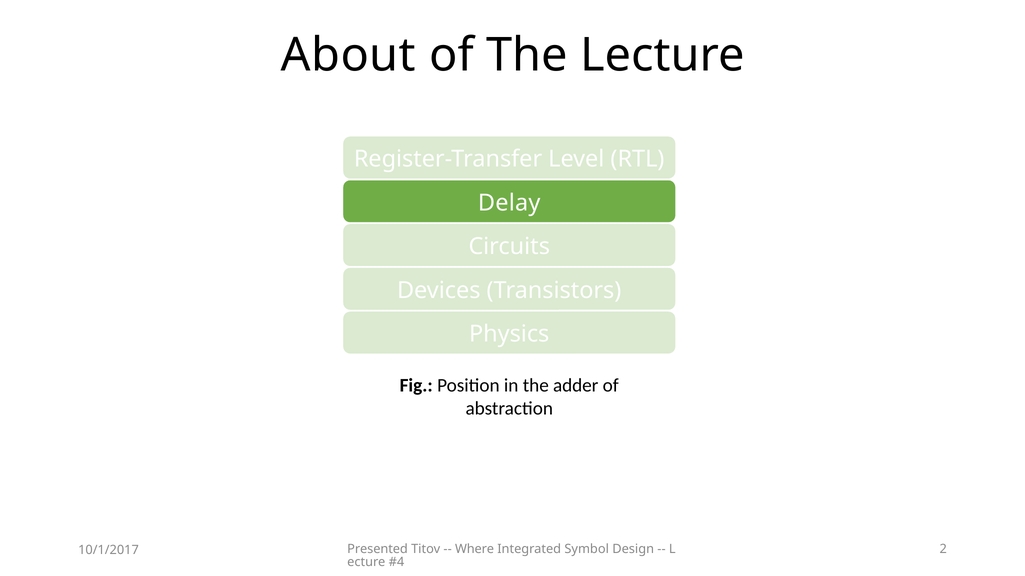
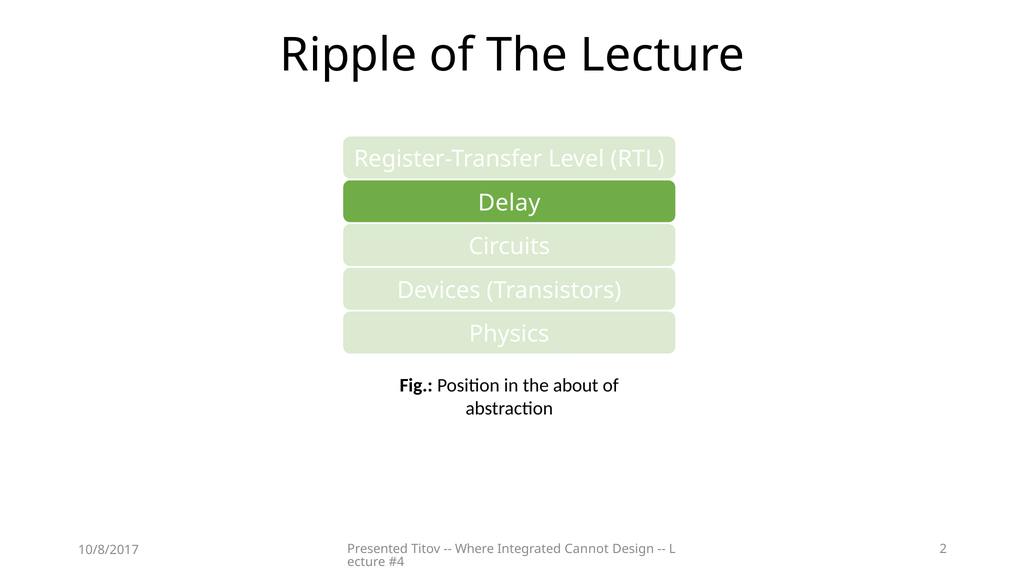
About: About -> Ripple
adder: adder -> about
Symbol: Symbol -> Cannot
10/1/2017: 10/1/2017 -> 10/8/2017
